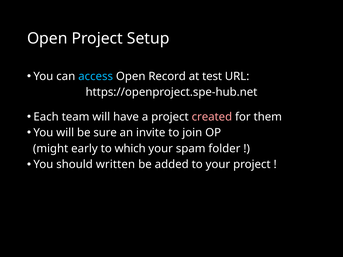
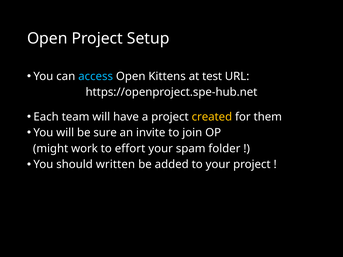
Record: Record -> Kittens
created colour: pink -> yellow
early: early -> work
which: which -> effort
